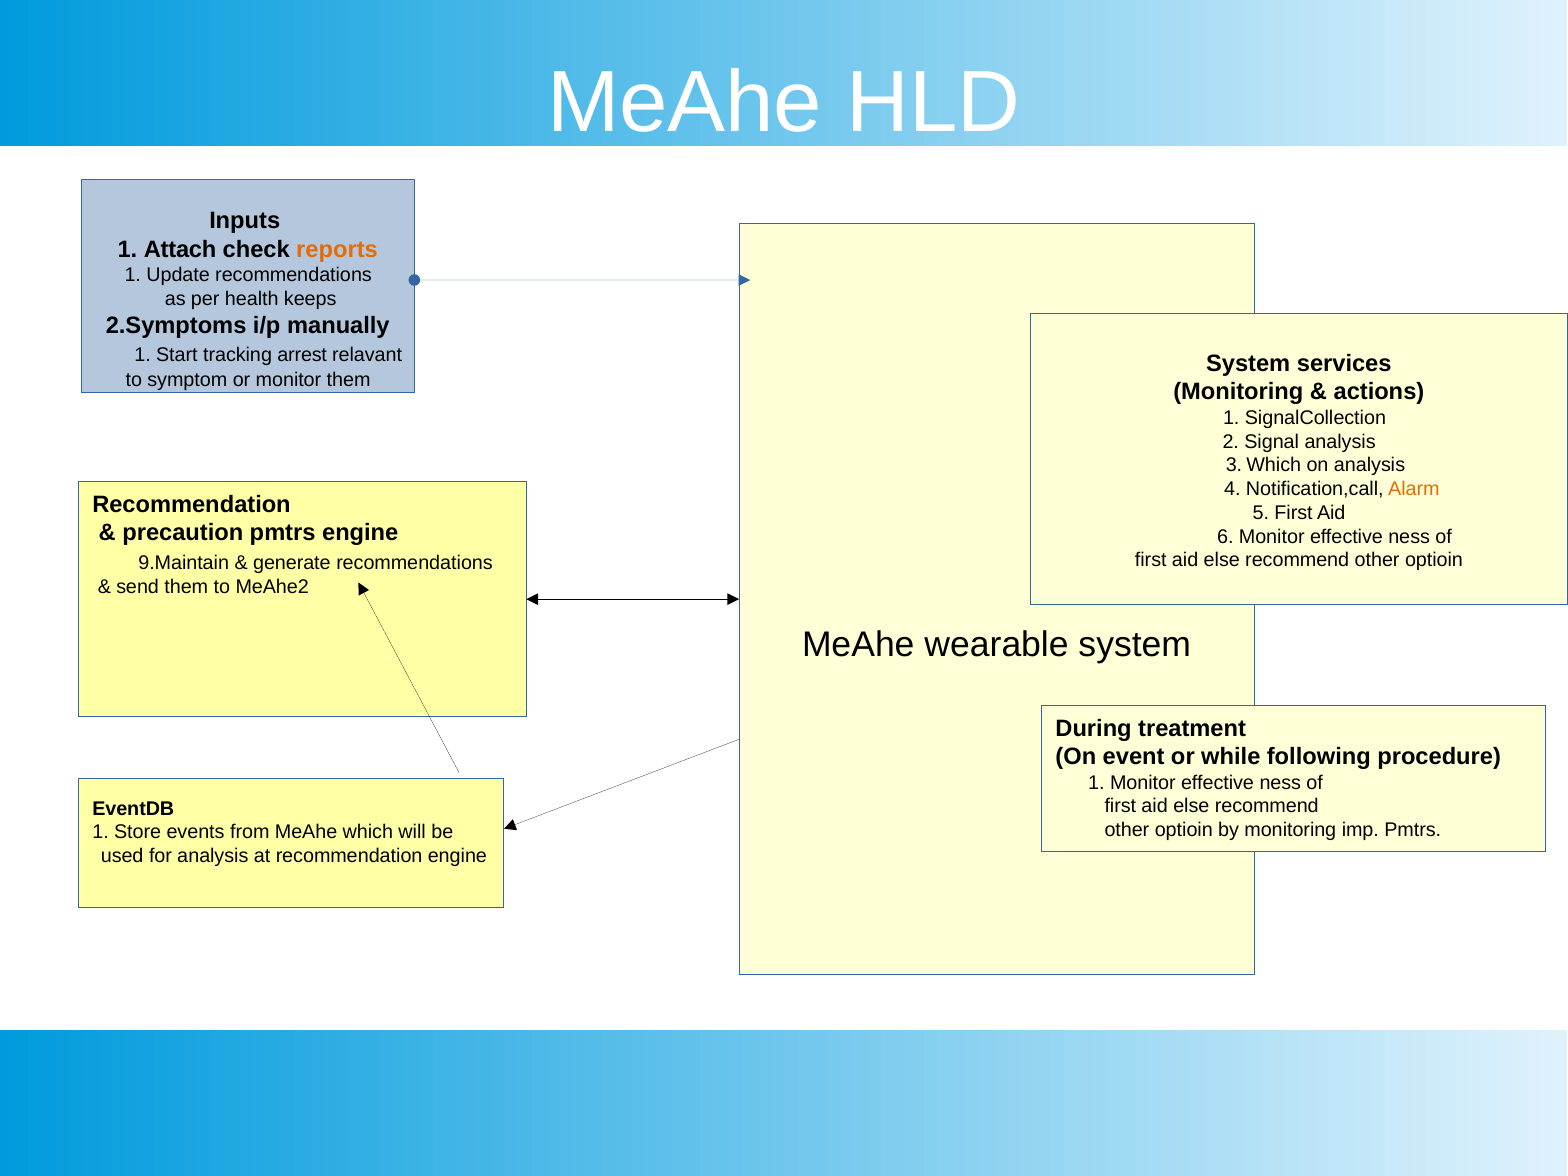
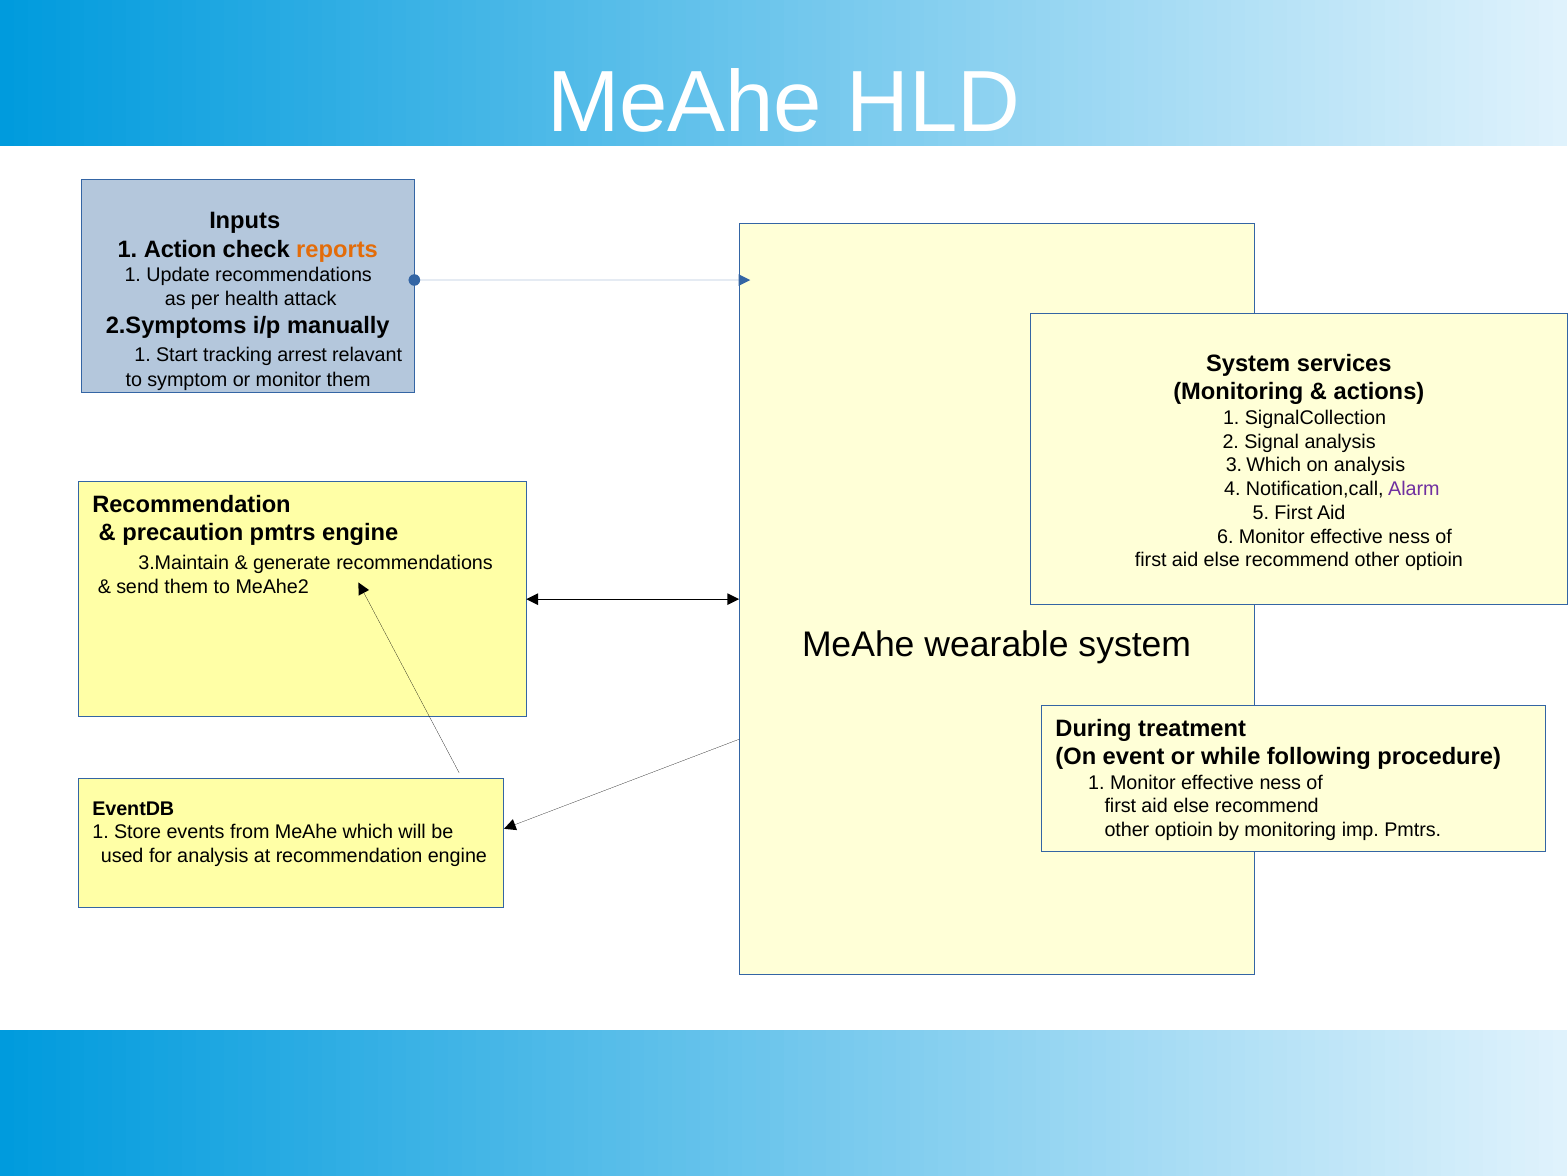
Attach: Attach -> Action
keeps: keeps -> attack
Alarm colour: orange -> purple
9.Maintain: 9.Maintain -> 3.Maintain
